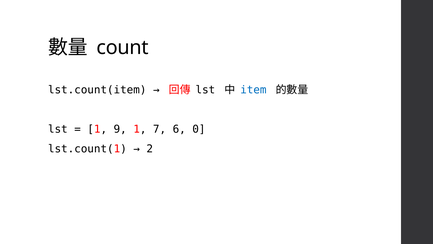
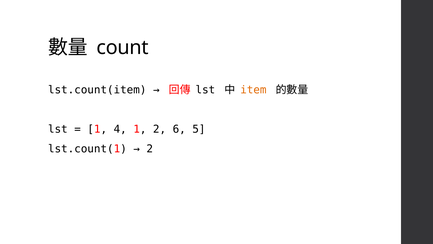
item colour: blue -> orange
9: 9 -> 4
1 7: 7 -> 2
0: 0 -> 5
